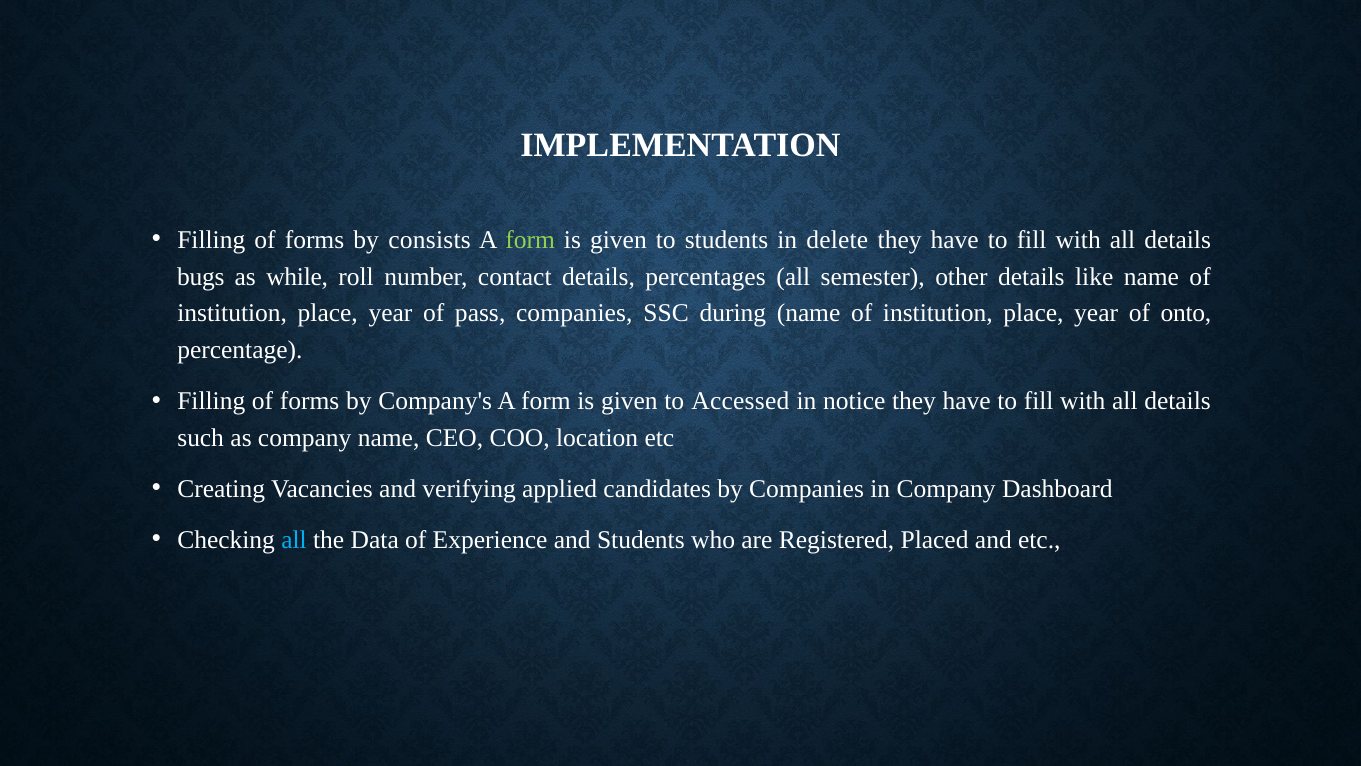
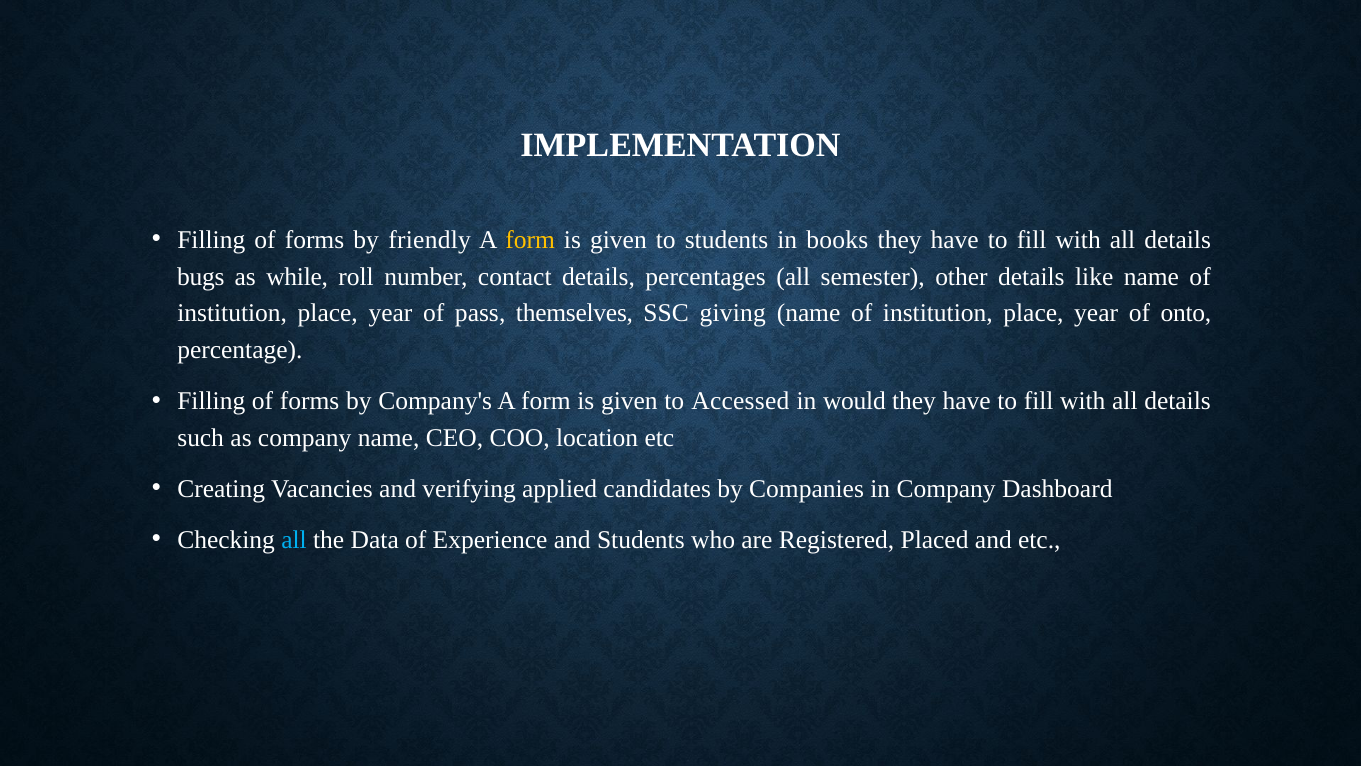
consists: consists -> friendly
form at (530, 240) colour: light green -> yellow
delete: delete -> books
pass companies: companies -> themselves
during: during -> giving
notice: notice -> would
